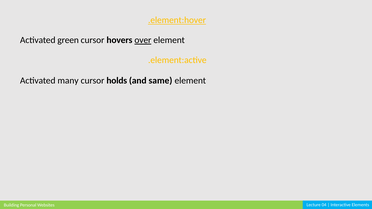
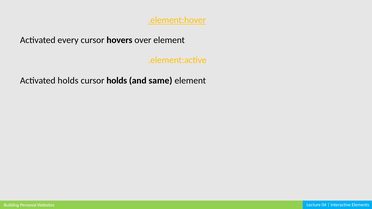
green: green -> every
over underline: present -> none
Activated many: many -> holds
